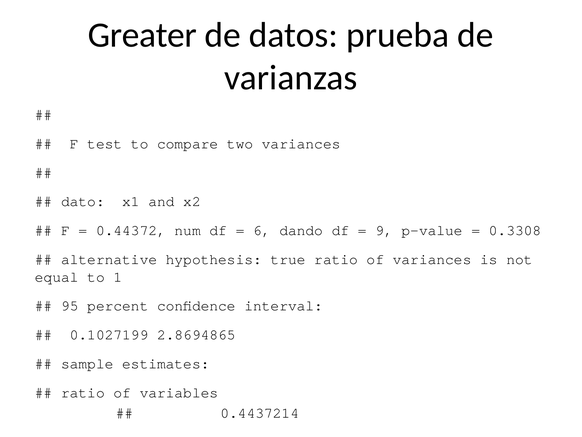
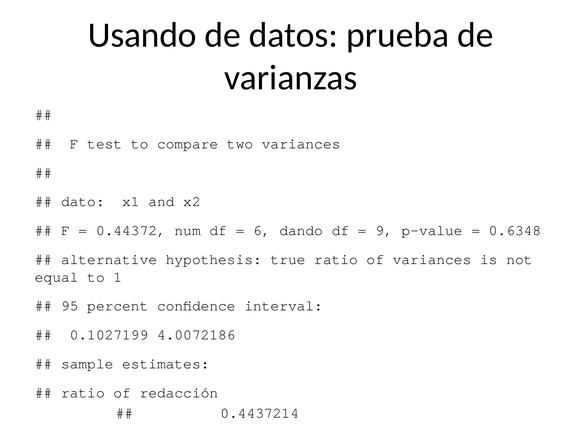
Greater: Greater -> Usando
0.3308: 0.3308 -> 0.6348
2.8694865: 2.8694865 -> 4.0072186
variables: variables -> redacción
